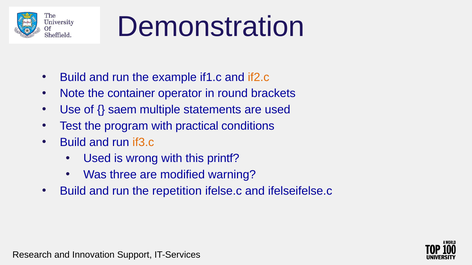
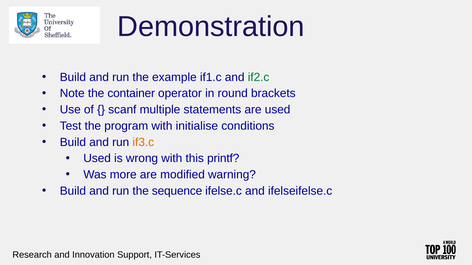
if2.c colour: orange -> green
saem: saem -> scanf
practical: practical -> initialise
three: three -> more
repetition: repetition -> sequence
